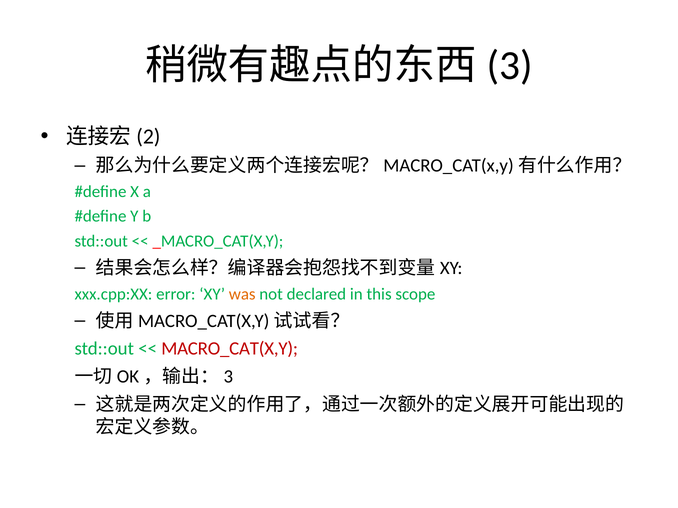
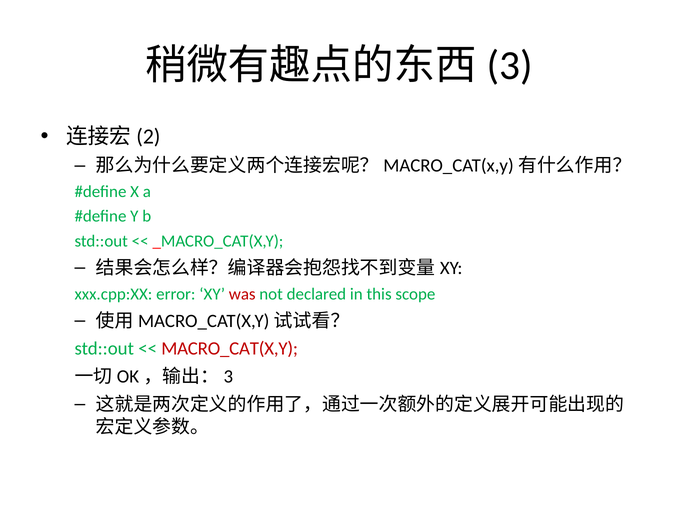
was colour: orange -> red
